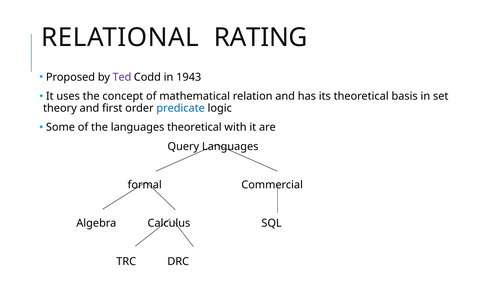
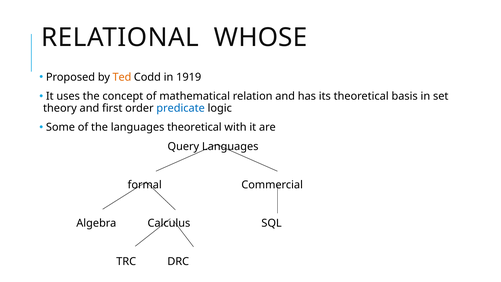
RATING: RATING -> WHOSE
Ted colour: purple -> orange
1943: 1943 -> 1919
